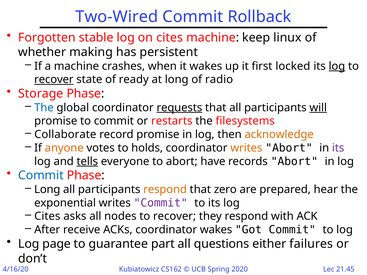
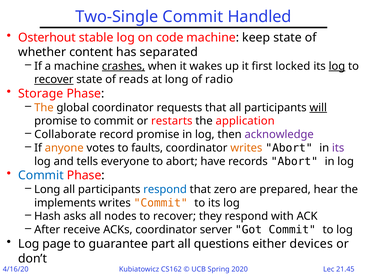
Two-Wired: Two-Wired -> Two-Single
Rollback: Rollback -> Handled
Forgotten: Forgotten -> Osterhout
on cites: cites -> code
keep linux: linux -> state
making: making -> content
persistent: persistent -> separated
crashes underline: none -> present
ready: ready -> reads
The at (44, 108) colour: blue -> orange
requests underline: present -> none
filesystems: filesystems -> application
acknowledge colour: orange -> purple
holds: holds -> faults
tells underline: present -> none
respond at (165, 190) colour: orange -> blue
exponential: exponential -> implements
Commit at (161, 203) colour: purple -> orange
Cites at (47, 216): Cites -> Hash
coordinator wakes: wakes -> server
failures: failures -> devices
